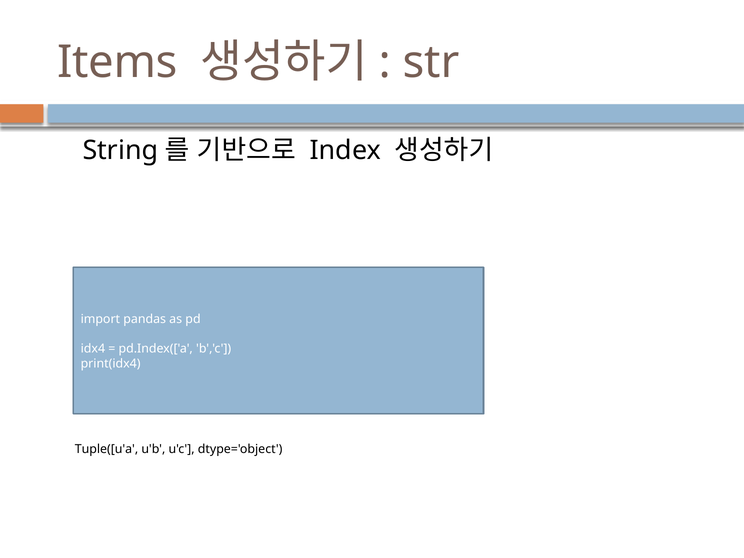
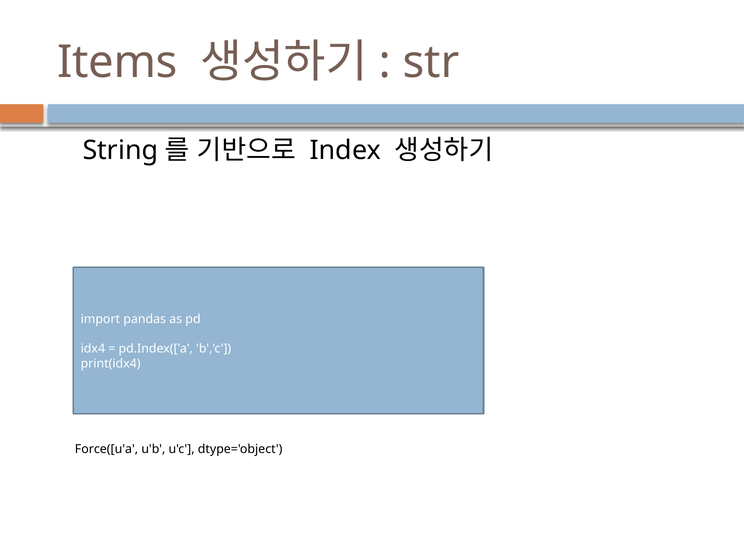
Tuple([u'a: Tuple([u'a -> Force([u'a
